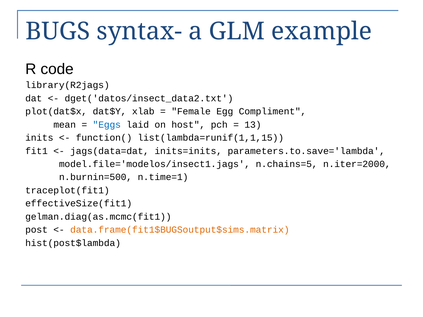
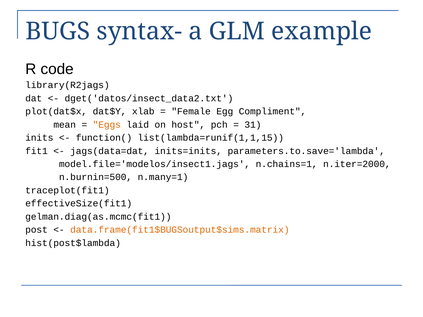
Eggs colour: blue -> orange
13: 13 -> 31
n.chains=5: n.chains=5 -> n.chains=1
n.time=1: n.time=1 -> n.many=1
